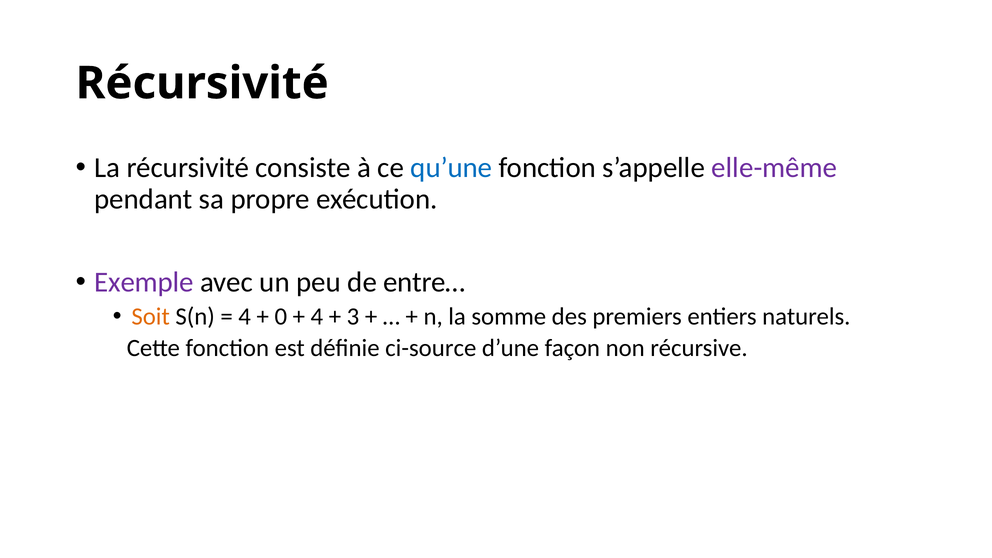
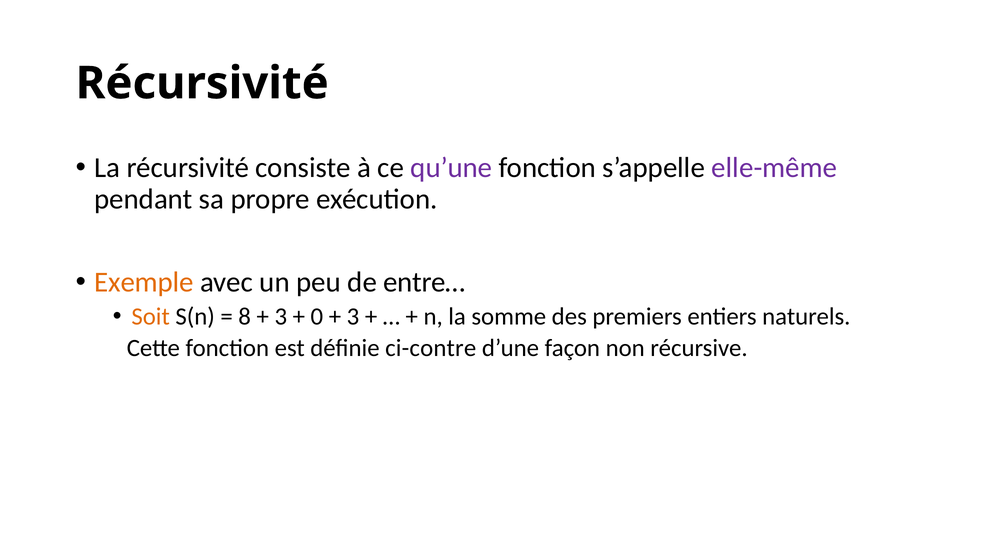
qu’une colour: blue -> purple
Exemple colour: purple -> orange
4 at (245, 316): 4 -> 8
0 at (281, 316): 0 -> 3
4 at (317, 316): 4 -> 0
ci-source: ci-source -> ci-contre
